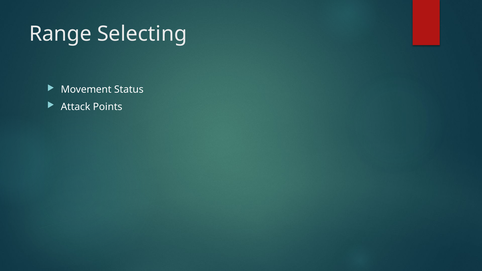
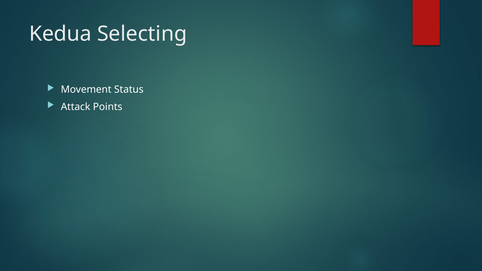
Range: Range -> Kedua
